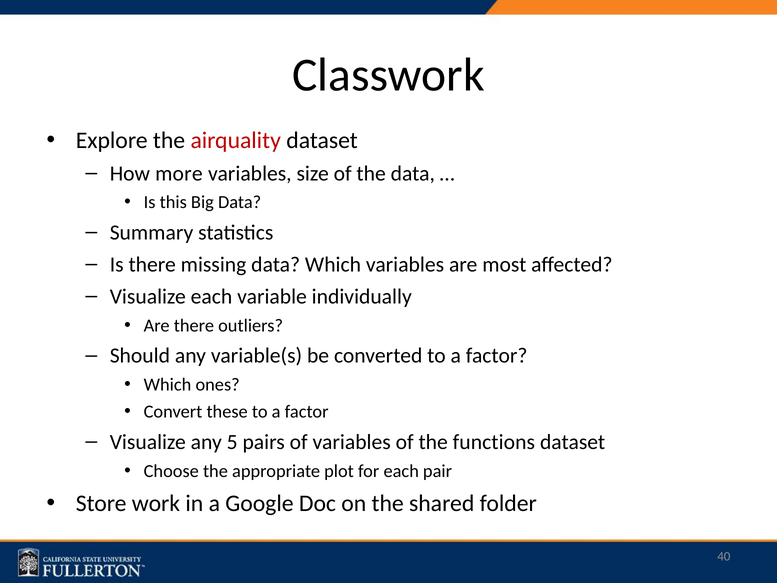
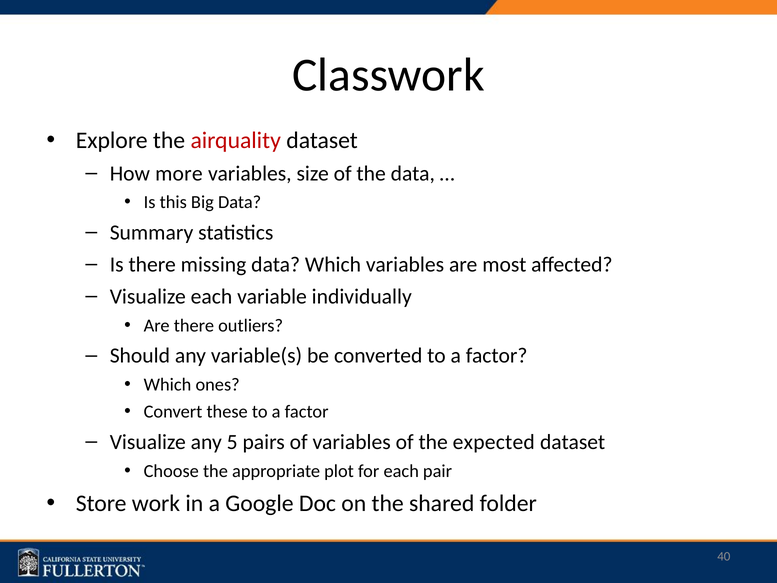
functions: functions -> expected
